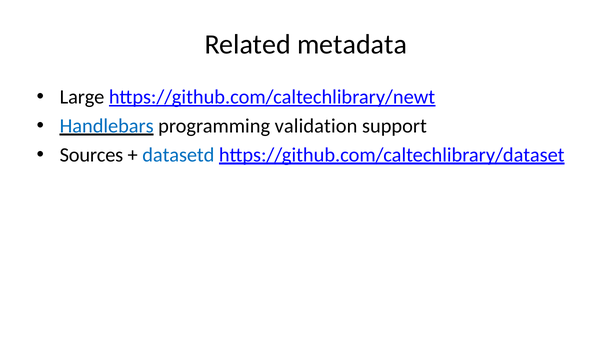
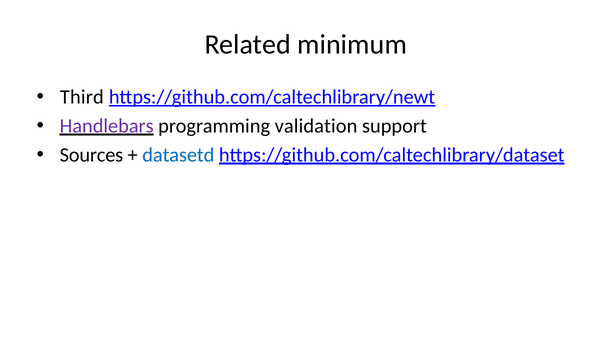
metadata: metadata -> minimum
Large: Large -> Third
Handlebars colour: blue -> purple
